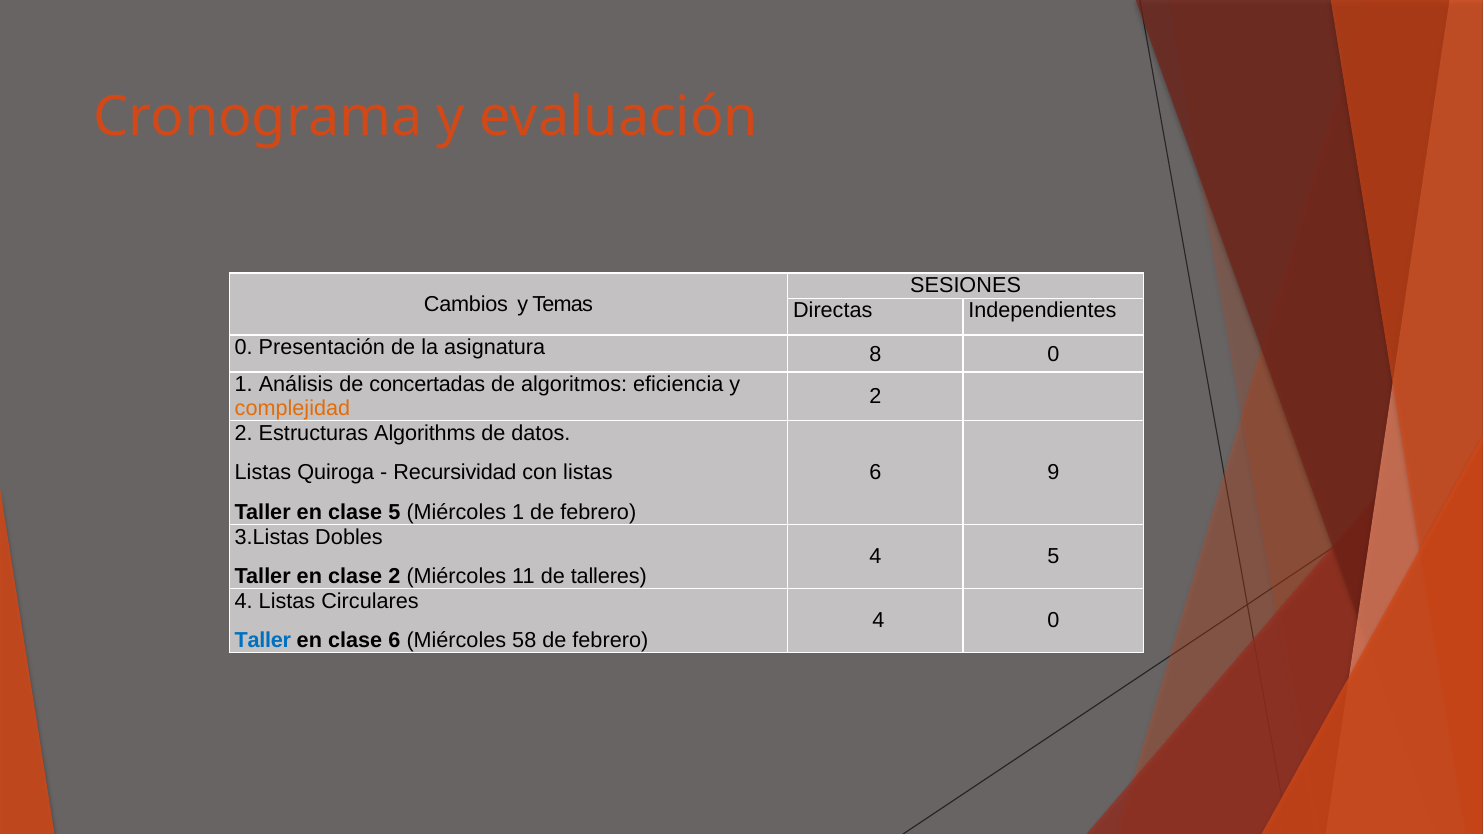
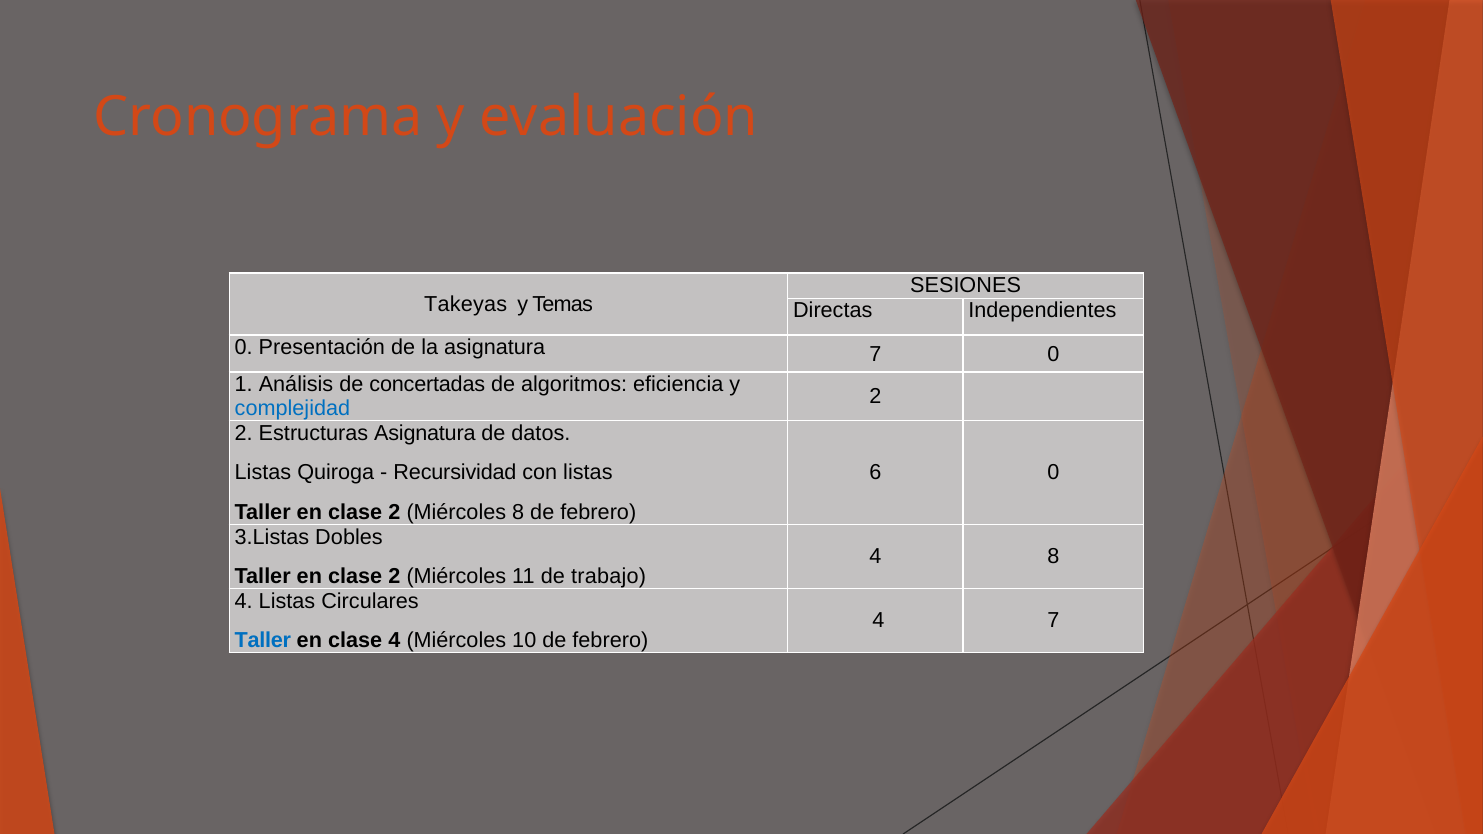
Cambios: Cambios -> Takeyas
asignatura 8: 8 -> 7
complejidad colour: orange -> blue
Estructuras Algorithms: Algorithms -> Asignatura
6 9: 9 -> 0
5 at (394, 513): 5 -> 2
Miércoles 1: 1 -> 8
4 5: 5 -> 8
talleres: talleres -> trabajo
4 0: 0 -> 7
clase 6: 6 -> 4
58: 58 -> 10
